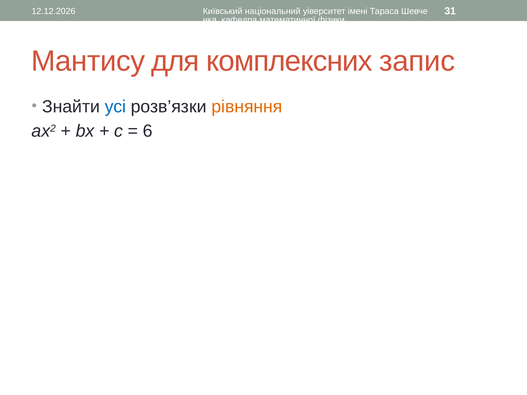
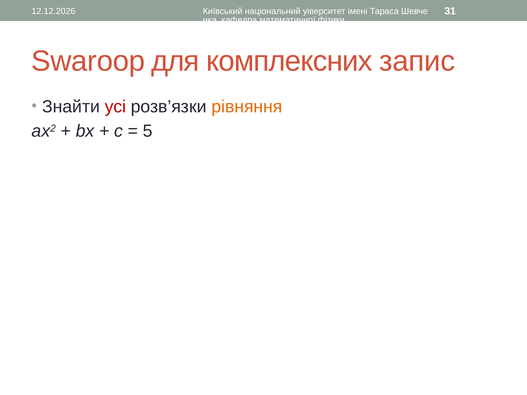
Мантису: Мантису -> Swaroop
усі colour: blue -> red
6: 6 -> 5
